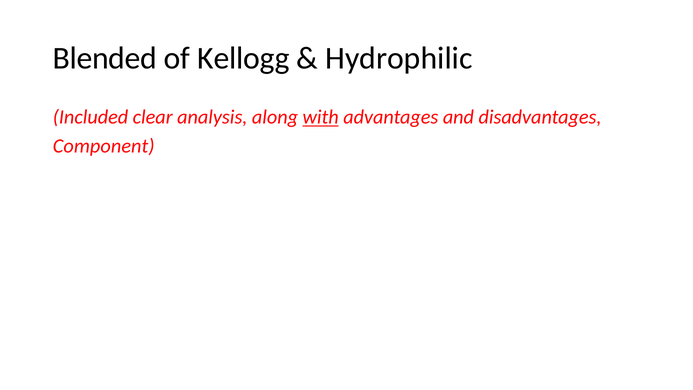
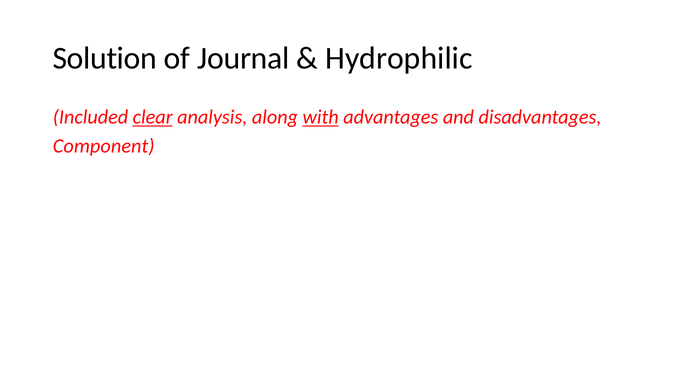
Blended: Blended -> Solution
Kellogg: Kellogg -> Journal
clear underline: none -> present
